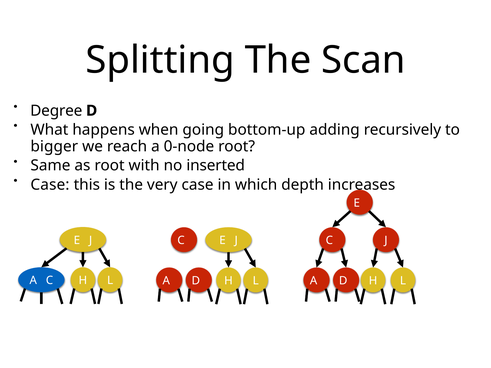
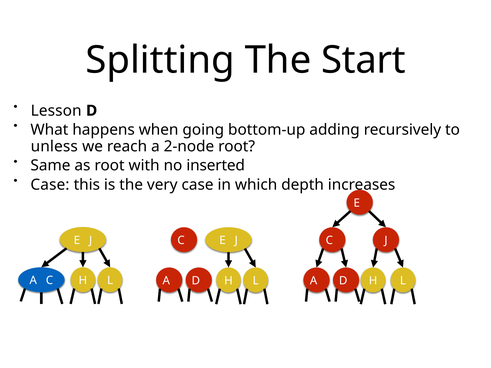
Scan: Scan -> Start
Degree: Degree -> Lesson
bigger: bigger -> unless
0-node: 0-node -> 2-node
